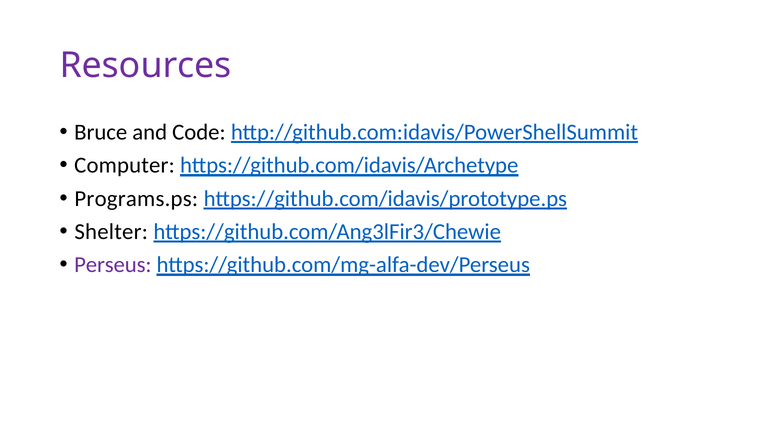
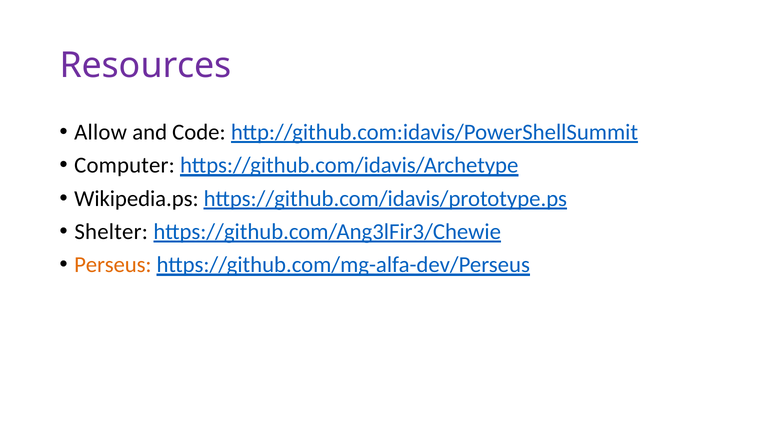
Bruce: Bruce -> Allow
Programs.ps: Programs.ps -> Wikipedia.ps
Perseus colour: purple -> orange
